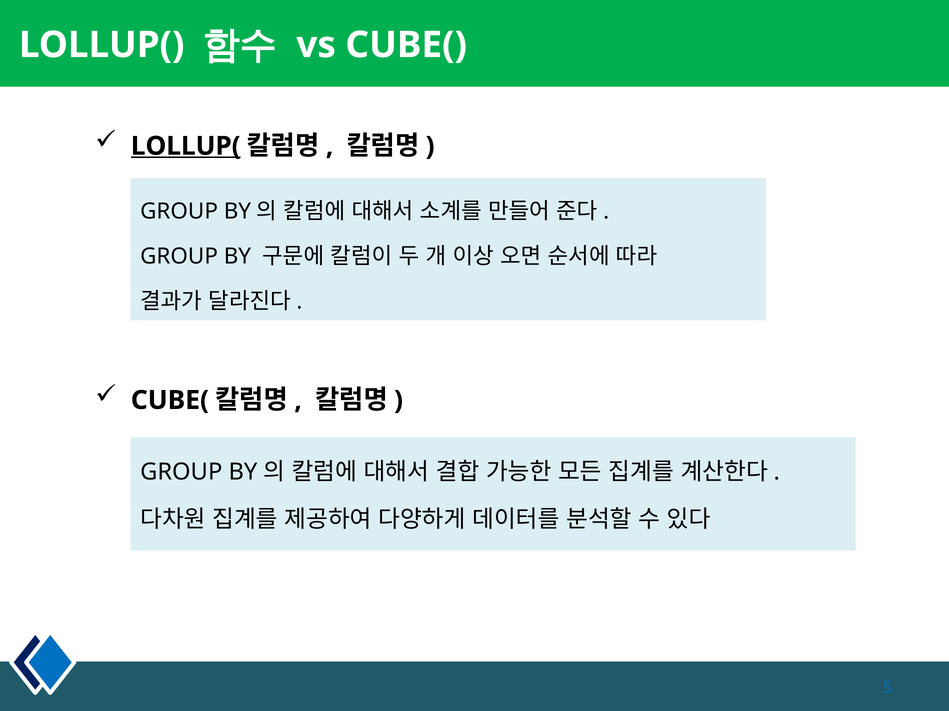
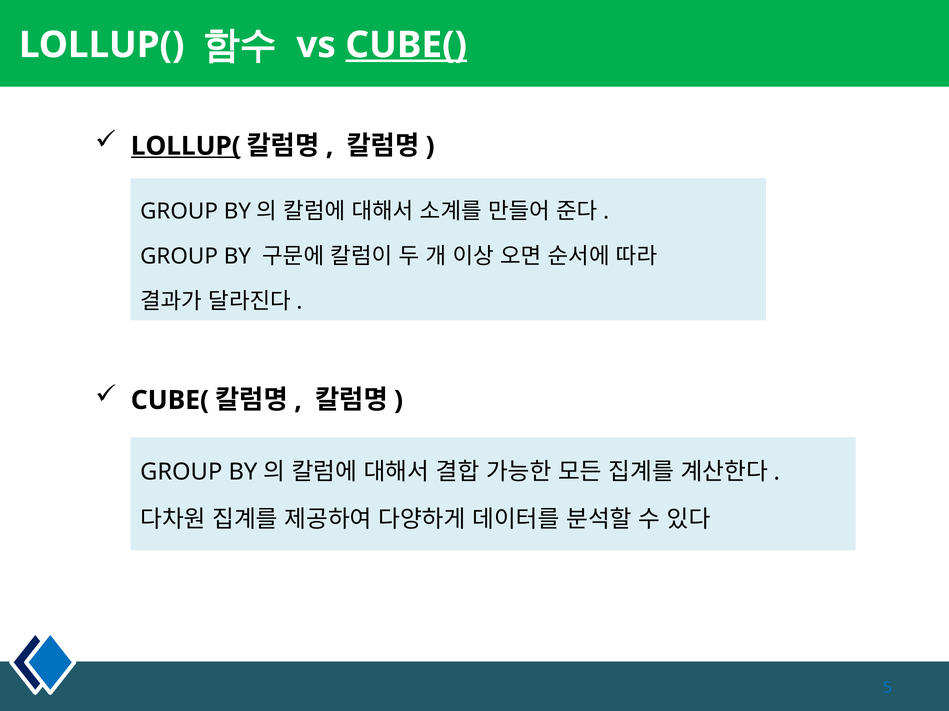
CUBE( at (406, 45) underline: none -> present
